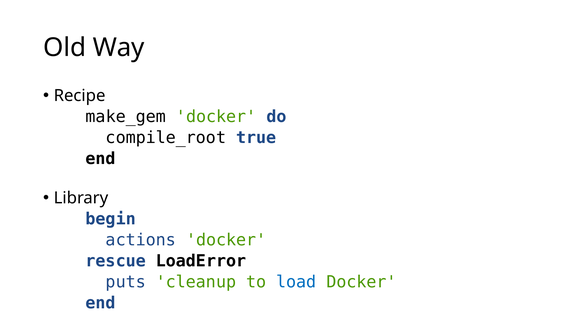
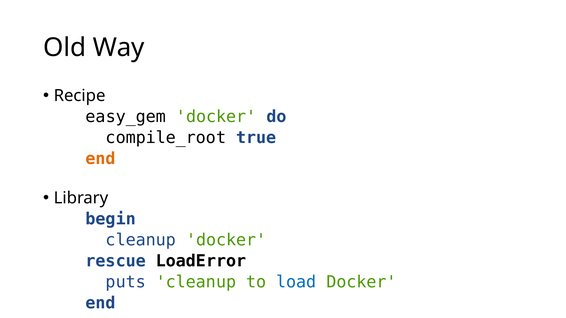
make_gem: make_gem -> easy_gem
end at (101, 159) colour: black -> orange
actions at (141, 240): actions -> cleanup
